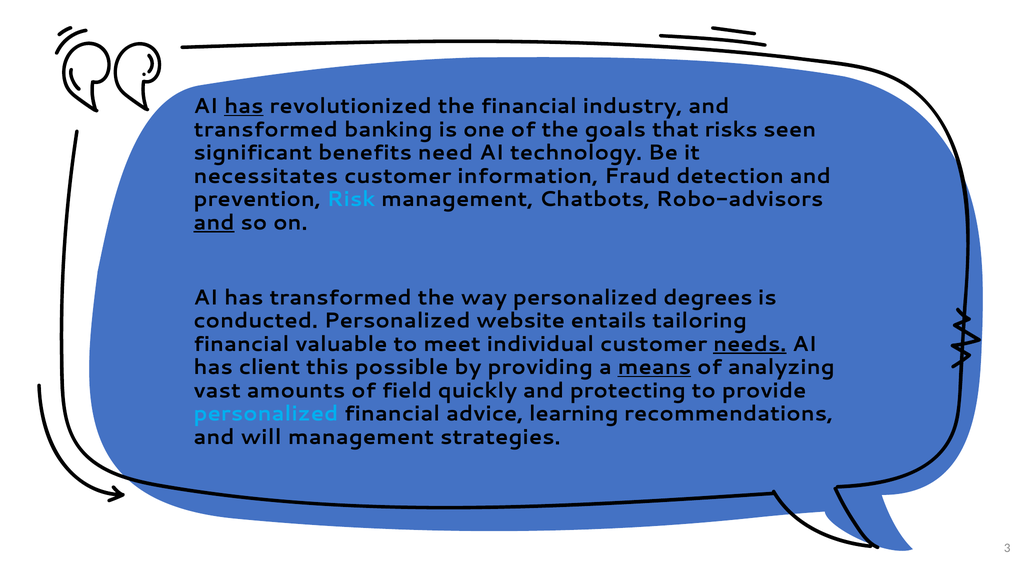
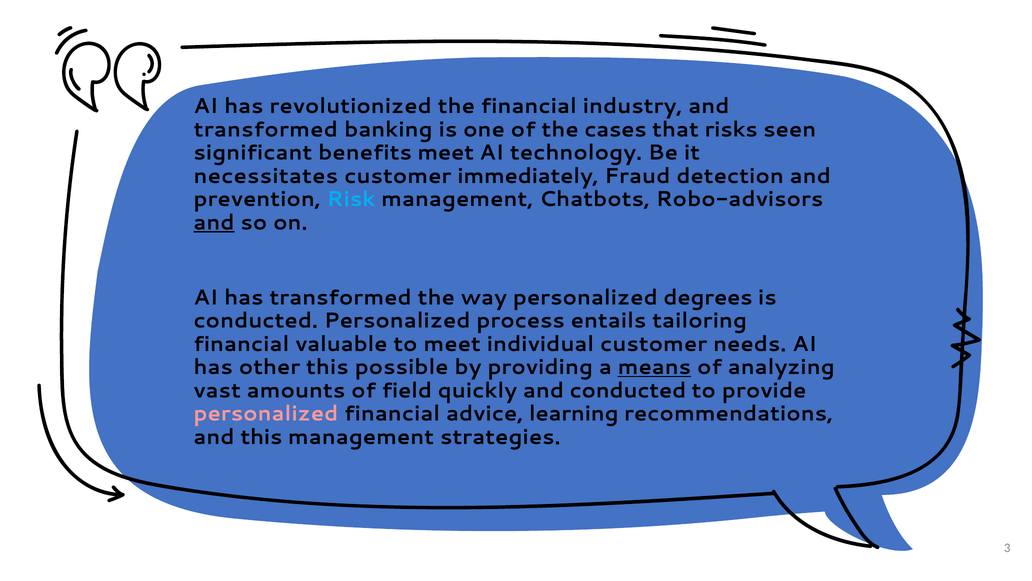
has at (244, 106) underline: present -> none
goals: goals -> cases
benefits need: need -> meet
information: information -> immediately
website: website -> process
needs underline: present -> none
client: client -> other
and protecting: protecting -> conducted
personalized at (266, 413) colour: light blue -> pink
and will: will -> this
